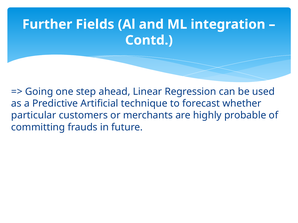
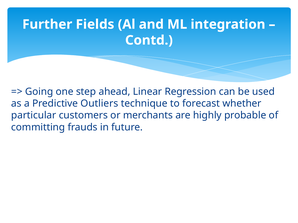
Artificial: Artificial -> Outliers
